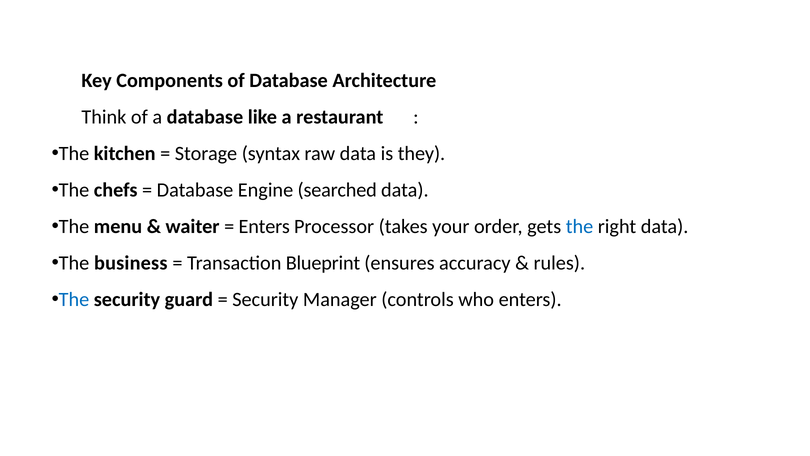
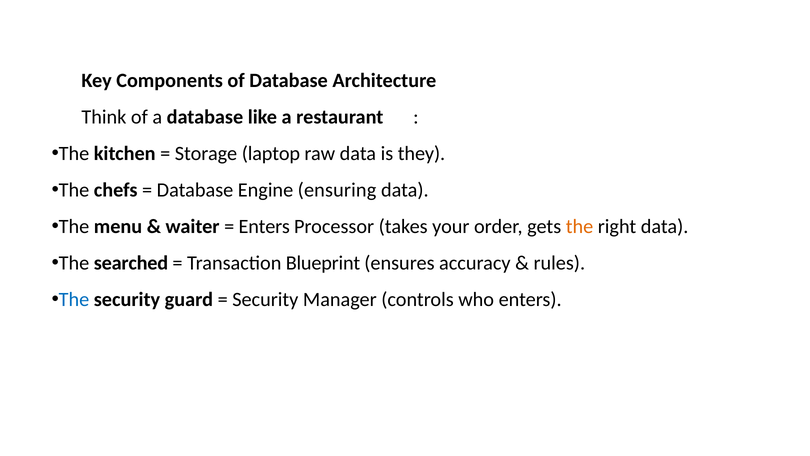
syntax: syntax -> laptop
searched: searched -> ensuring
the at (580, 226) colour: blue -> orange
business: business -> searched
